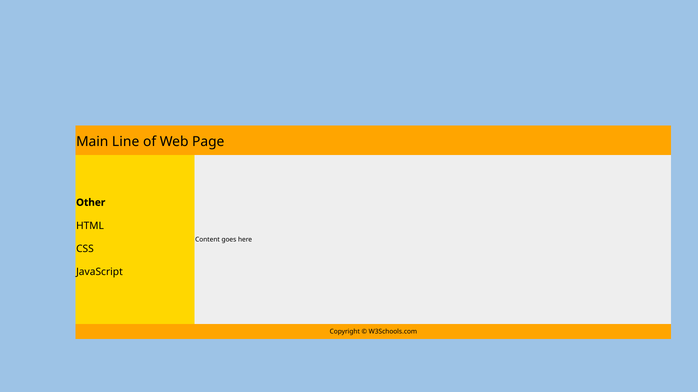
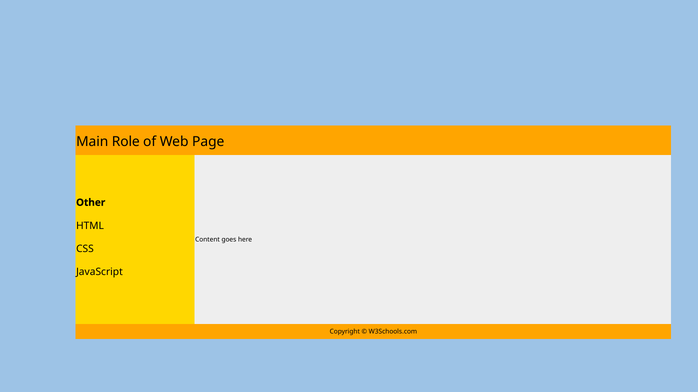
Line: Line -> Role
